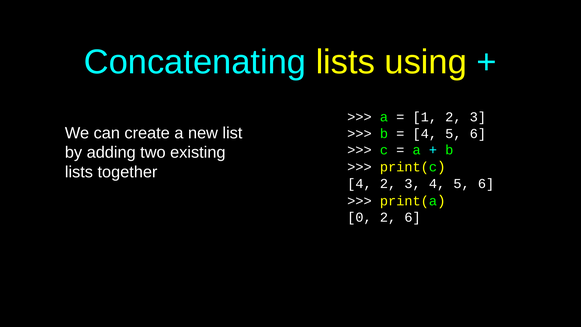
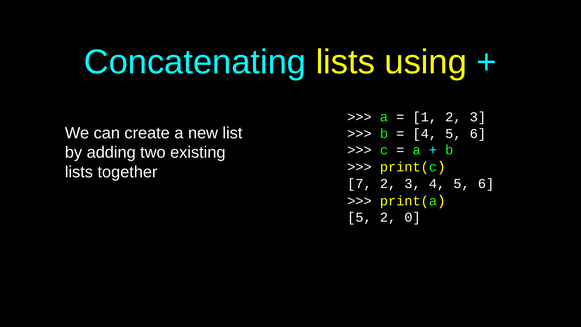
4 at (359, 184): 4 -> 7
0 at (359, 217): 0 -> 5
2 6: 6 -> 0
